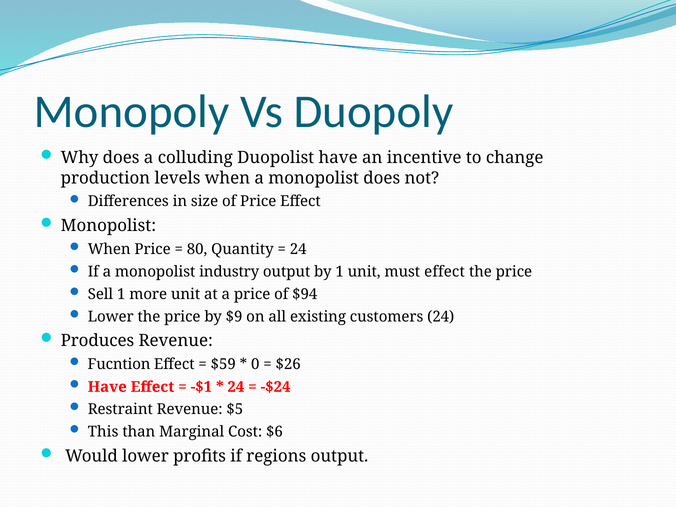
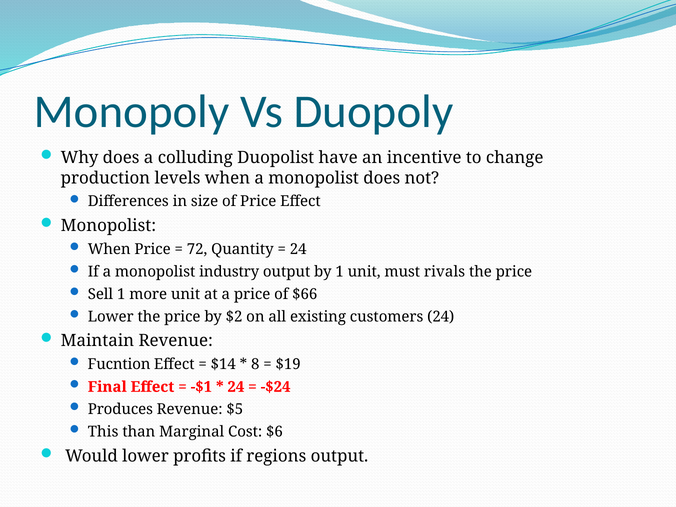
80: 80 -> 72
must effect: effect -> rivals
$94: $94 -> $66
$9: $9 -> $2
Produces: Produces -> Maintain
$59: $59 -> $14
0: 0 -> 8
$26: $26 -> $19
Have at (107, 387): Have -> Final
Restraint: Restraint -> Produces
